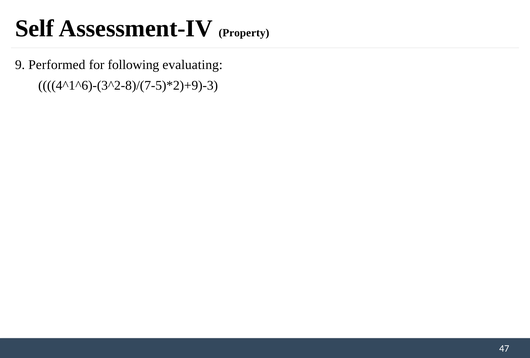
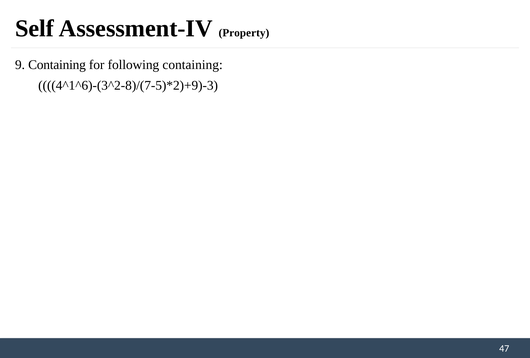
9 Performed: Performed -> Containing
following evaluating: evaluating -> containing
